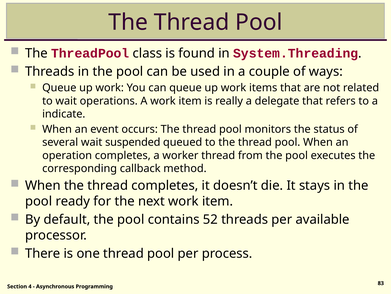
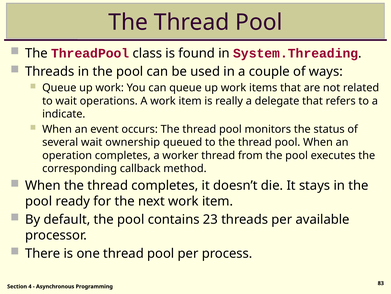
suspended: suspended -> ownership
52: 52 -> 23
